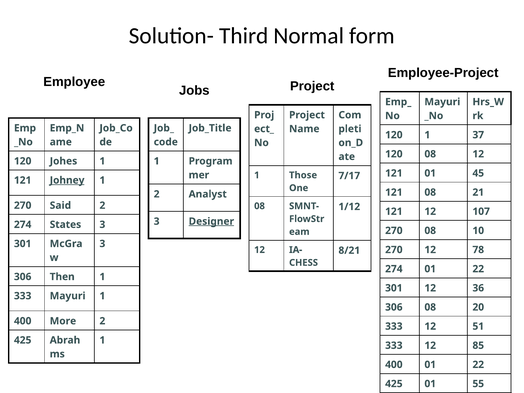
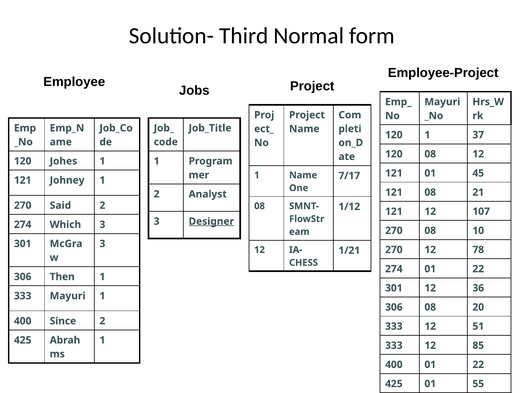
1 Those: Those -> Name
Johney underline: present -> none
States: States -> Which
8/21: 8/21 -> 1/21
More: More -> Since
